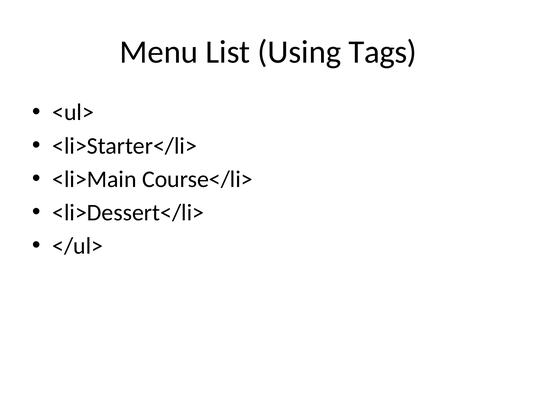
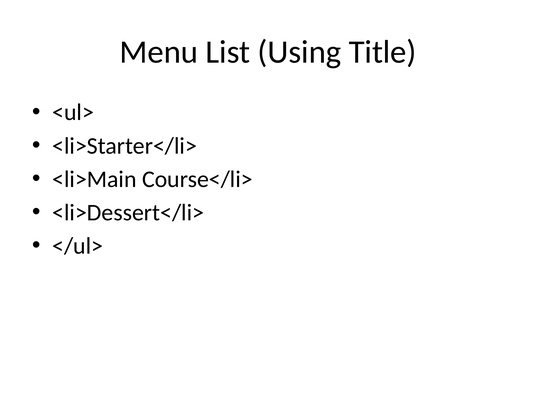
Tags: Tags -> Title
